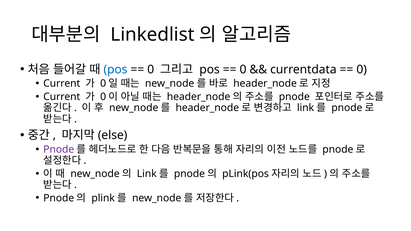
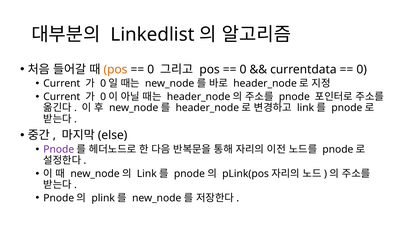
pos at (115, 69) colour: blue -> orange
